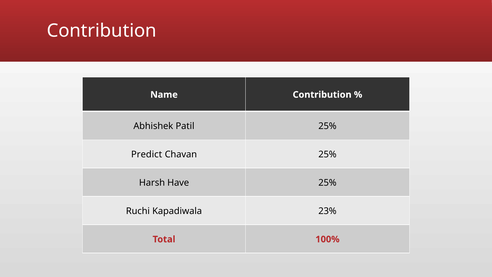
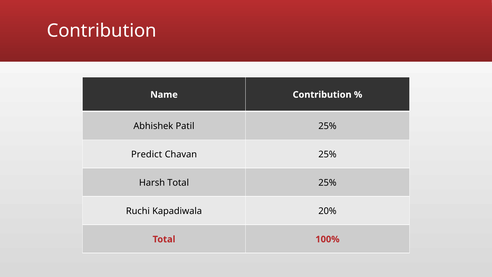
Harsh Have: Have -> Total
23%: 23% -> 20%
